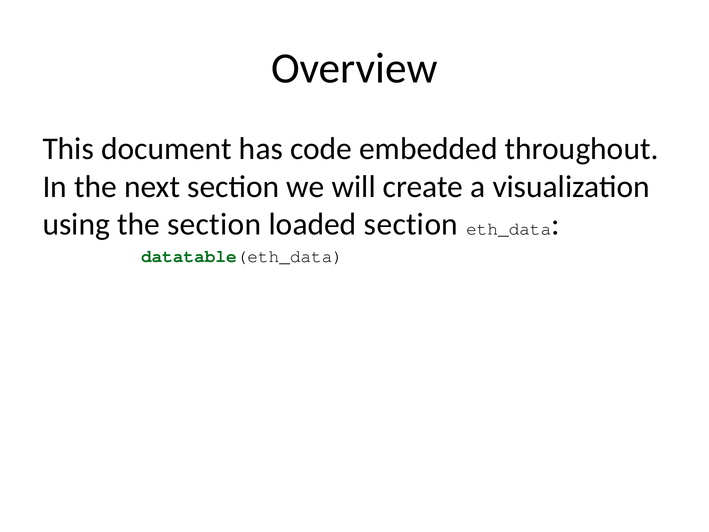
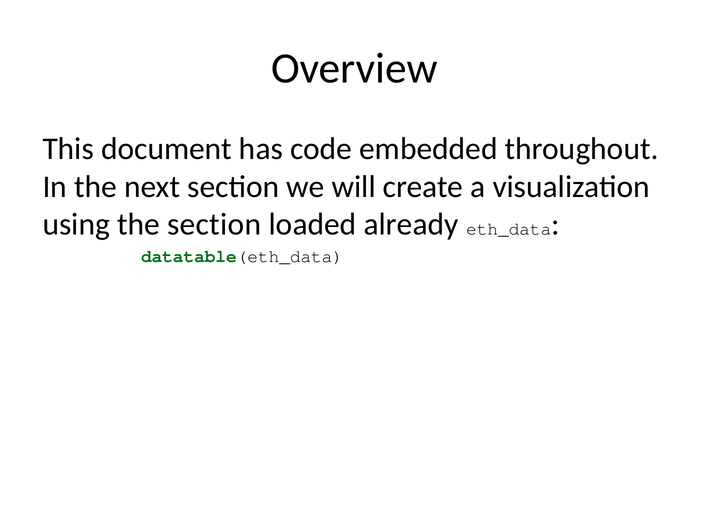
loaded section: section -> already
